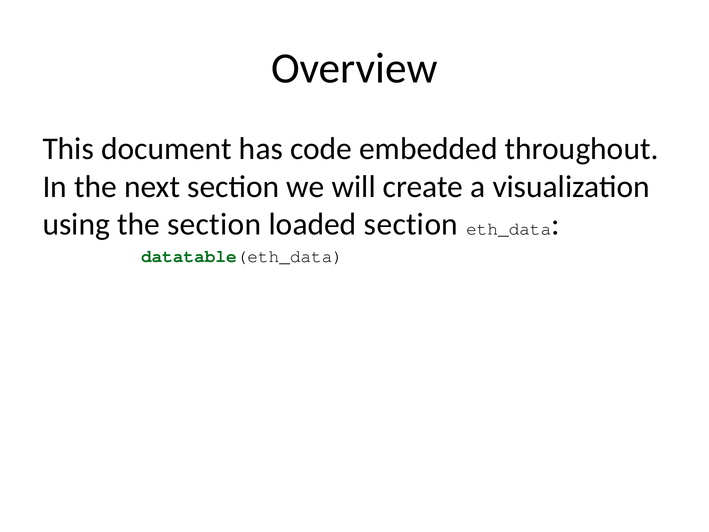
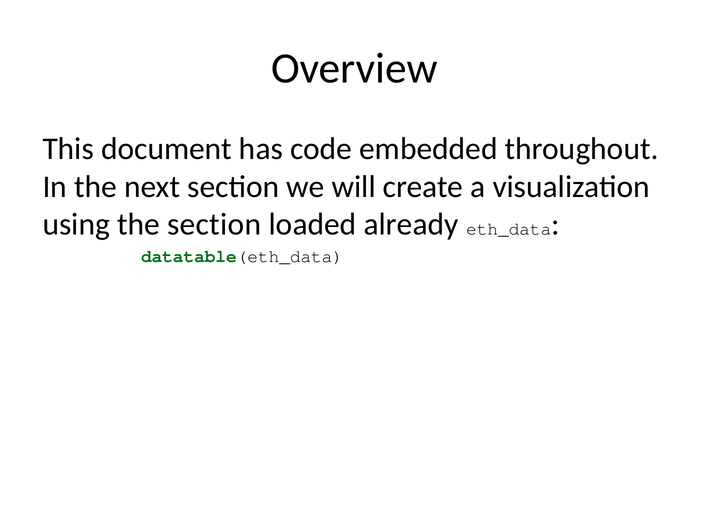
loaded section: section -> already
